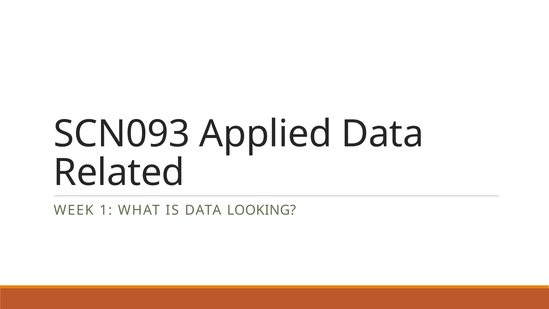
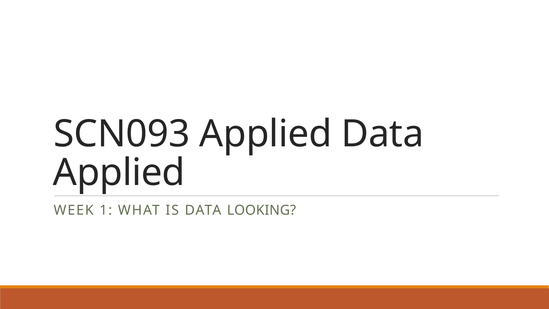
Related at (119, 173): Related -> Applied
